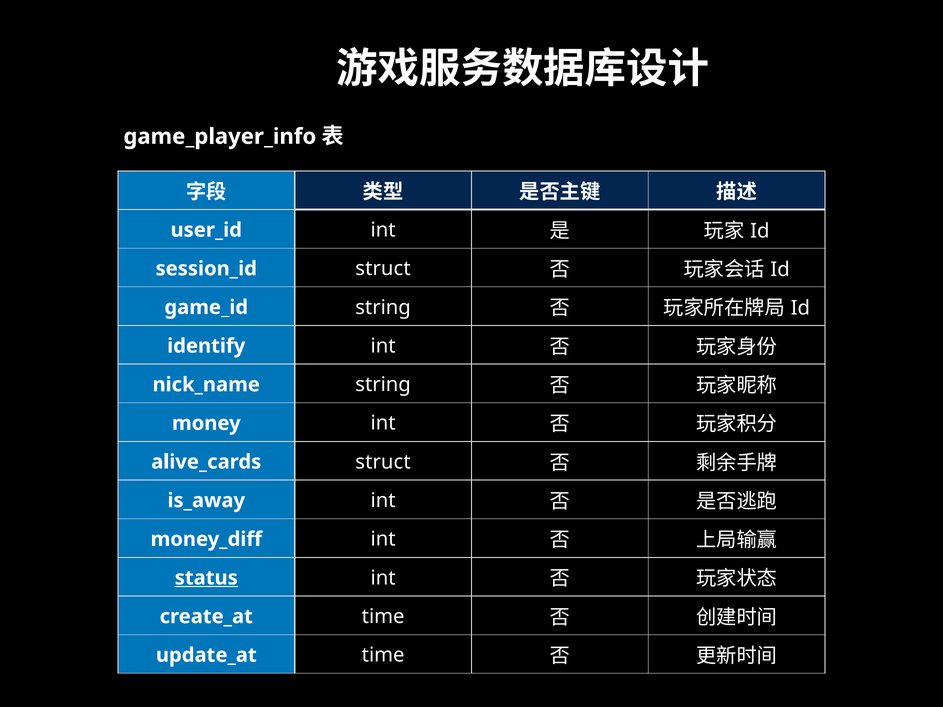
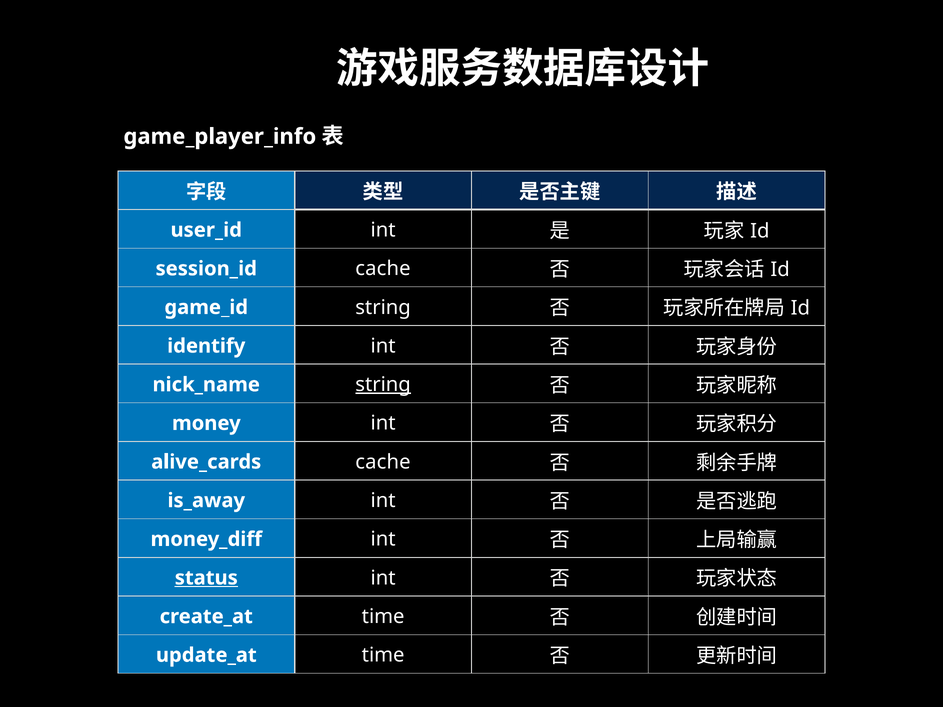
struct at (383, 269): struct -> cache
string at (383, 385) underline: none -> present
struct at (383, 462): struct -> cache
